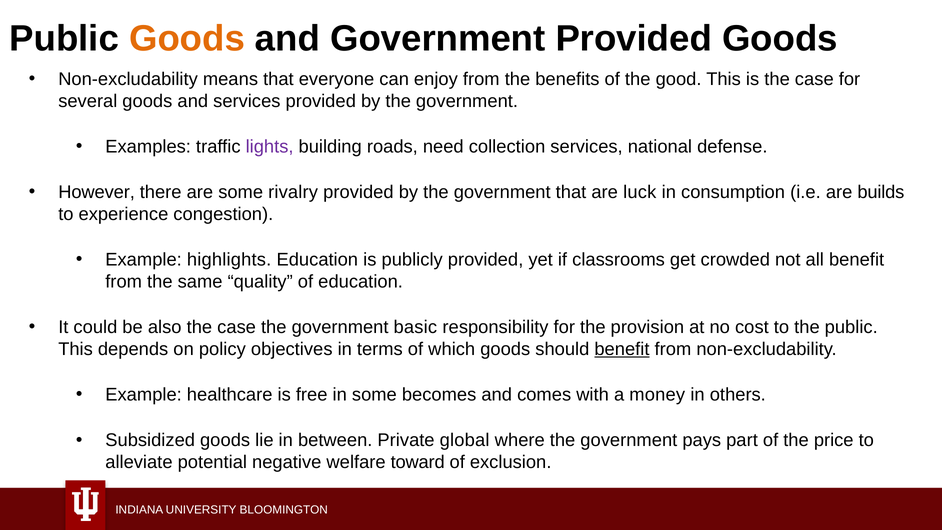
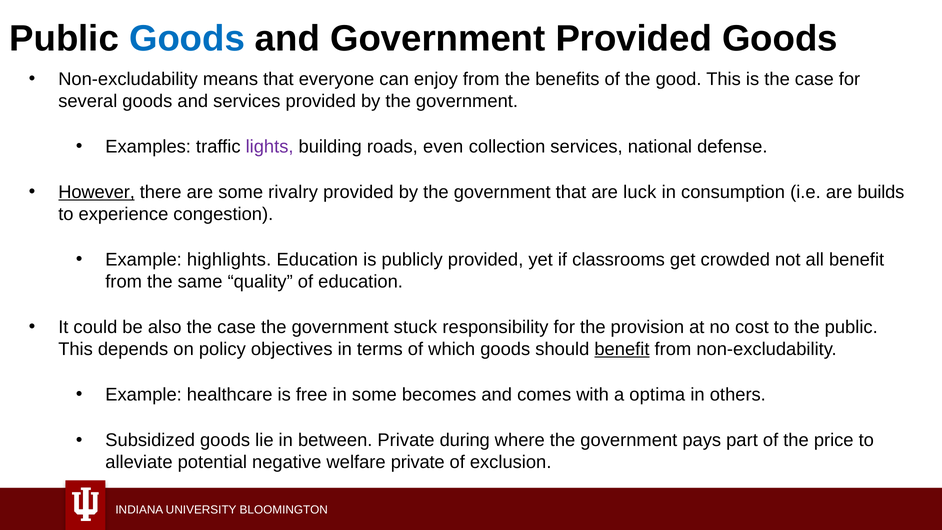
Goods at (187, 39) colour: orange -> blue
need: need -> even
However underline: none -> present
basic: basic -> stuck
money: money -> optima
global: global -> during
welfare toward: toward -> private
